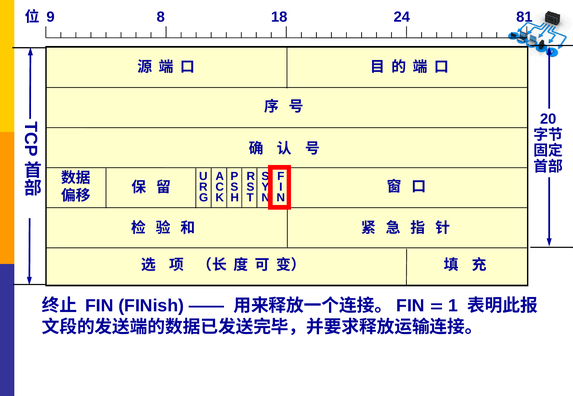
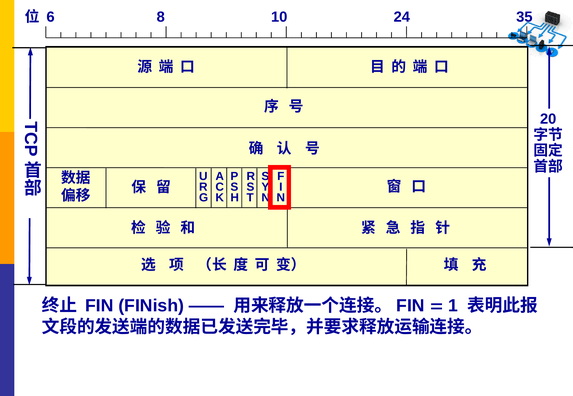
9: 9 -> 6
18: 18 -> 10
81: 81 -> 35
